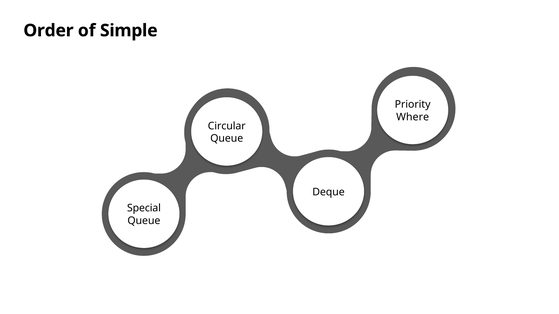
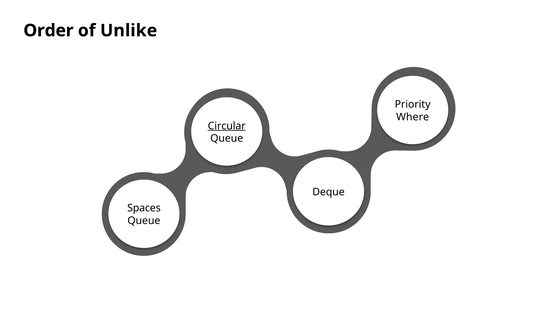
Simple: Simple -> Unlike
Circular underline: none -> present
Special: Special -> Spaces
